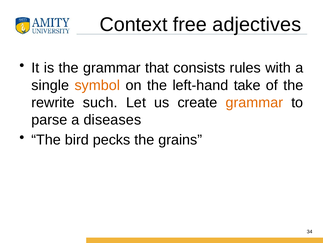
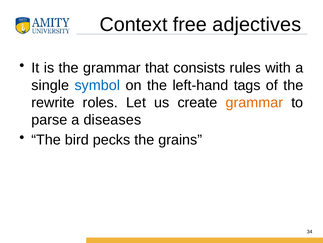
symbol colour: orange -> blue
take: take -> tags
such: such -> roles
